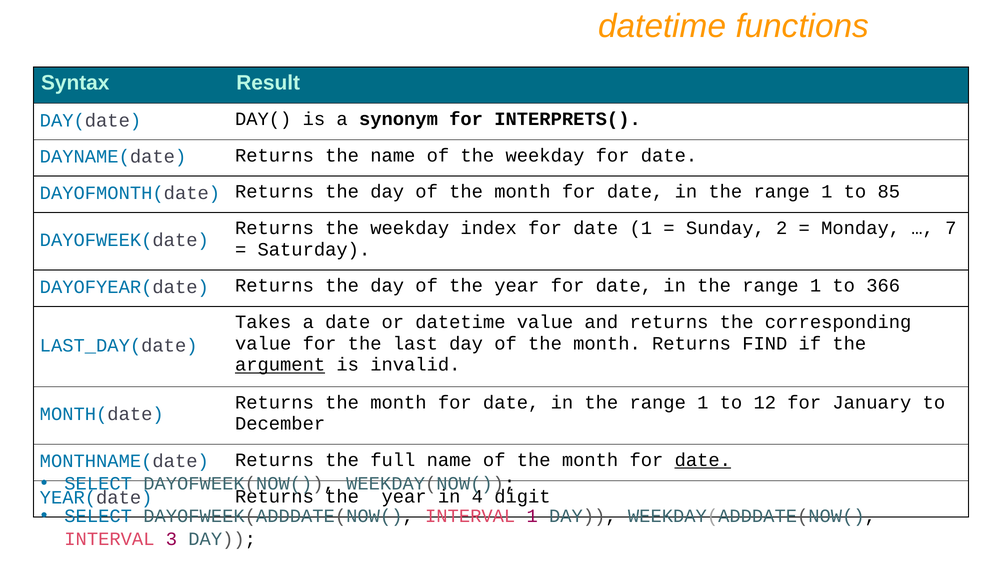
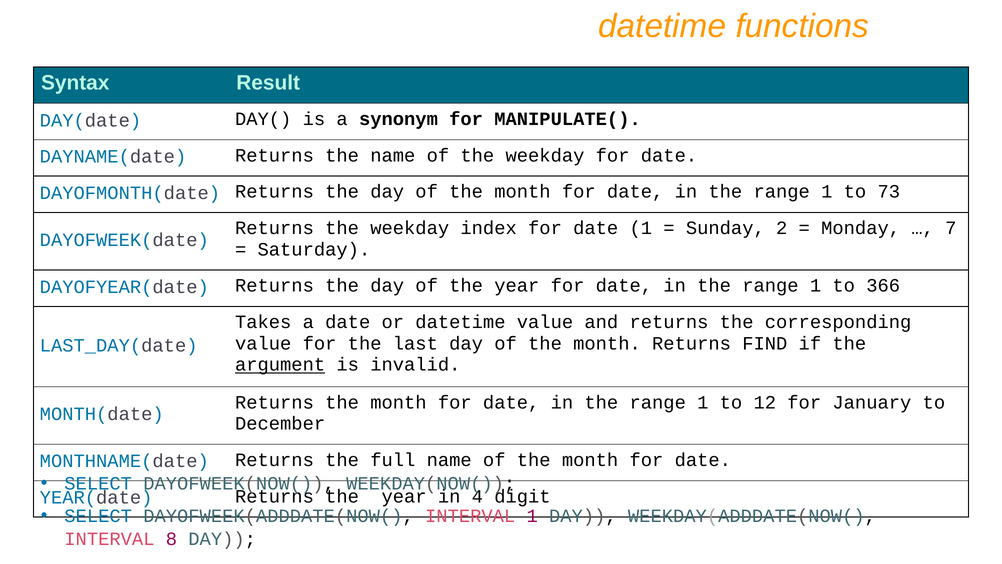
INTERPRETS(: INTERPRETS( -> MANIPULATE(
85: 85 -> 73
date at (703, 460) underline: present -> none
3: 3 -> 8
